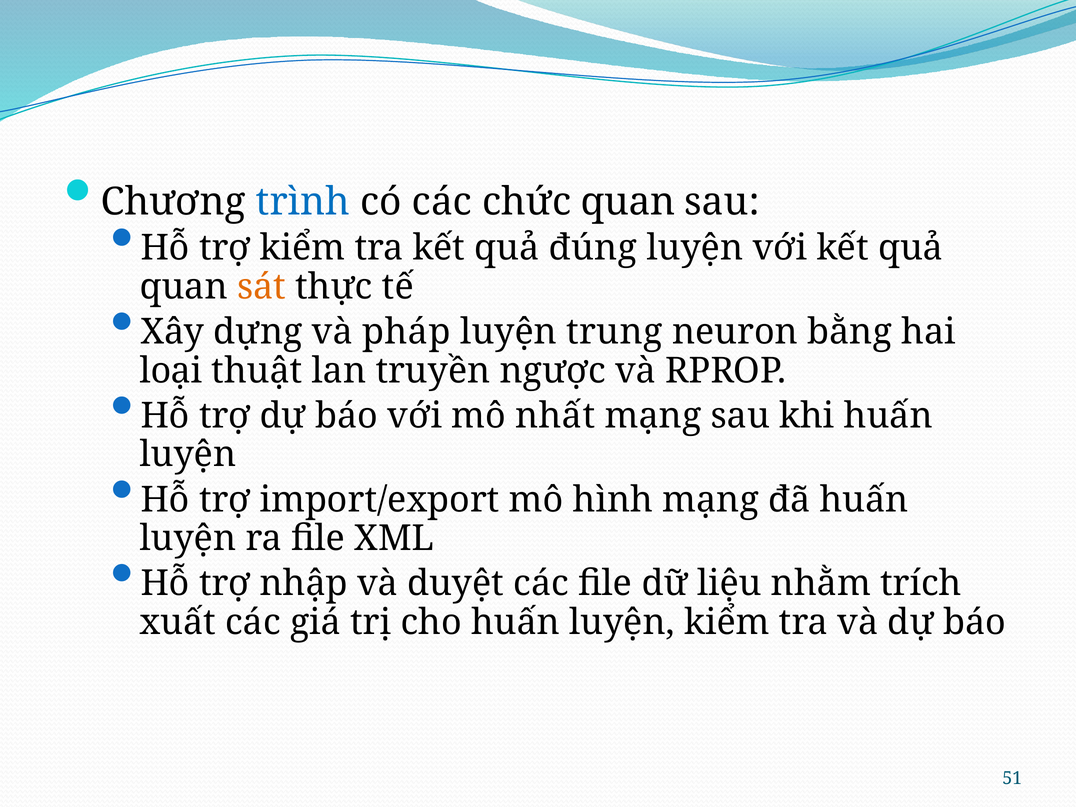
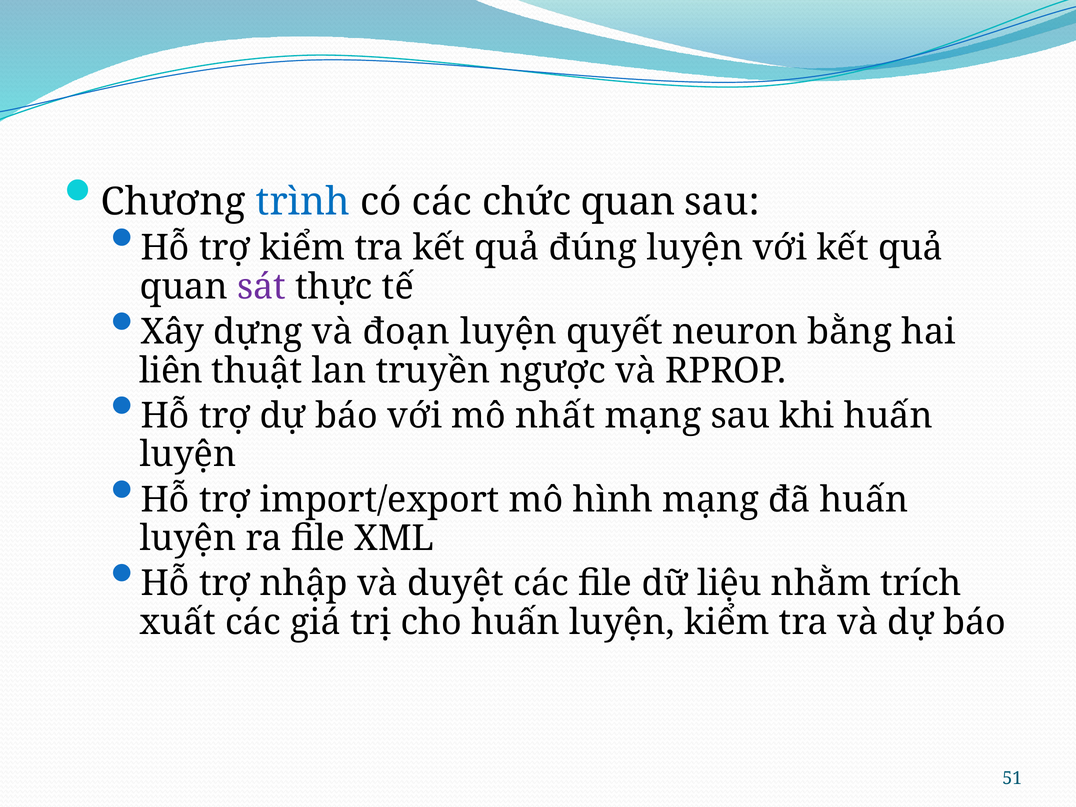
sát colour: orange -> purple
pháp: pháp -> đoạn
trung: trung -> quyết
loại: loại -> liên
